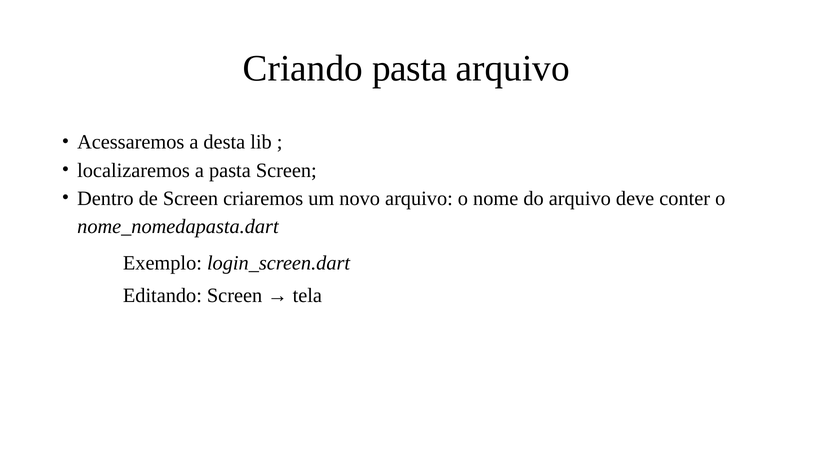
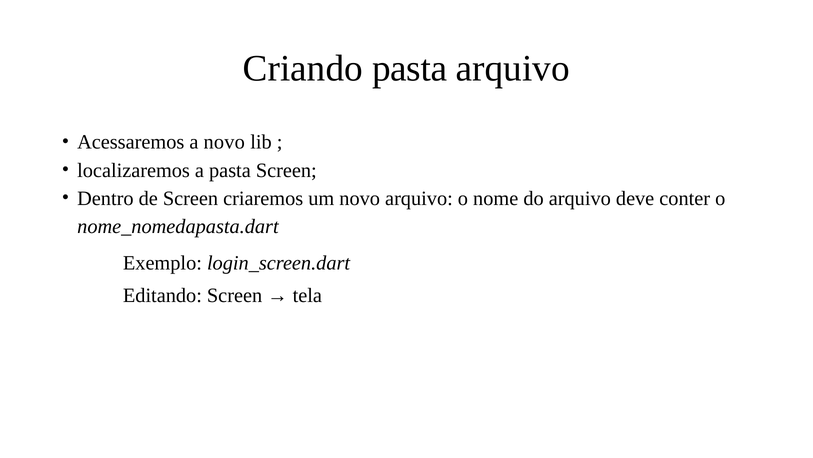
a desta: desta -> novo
